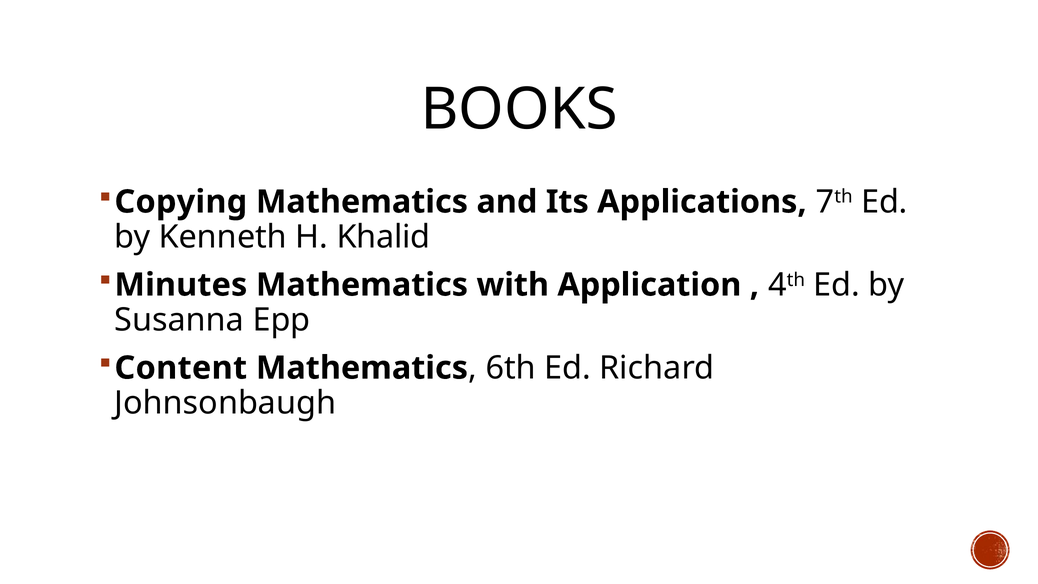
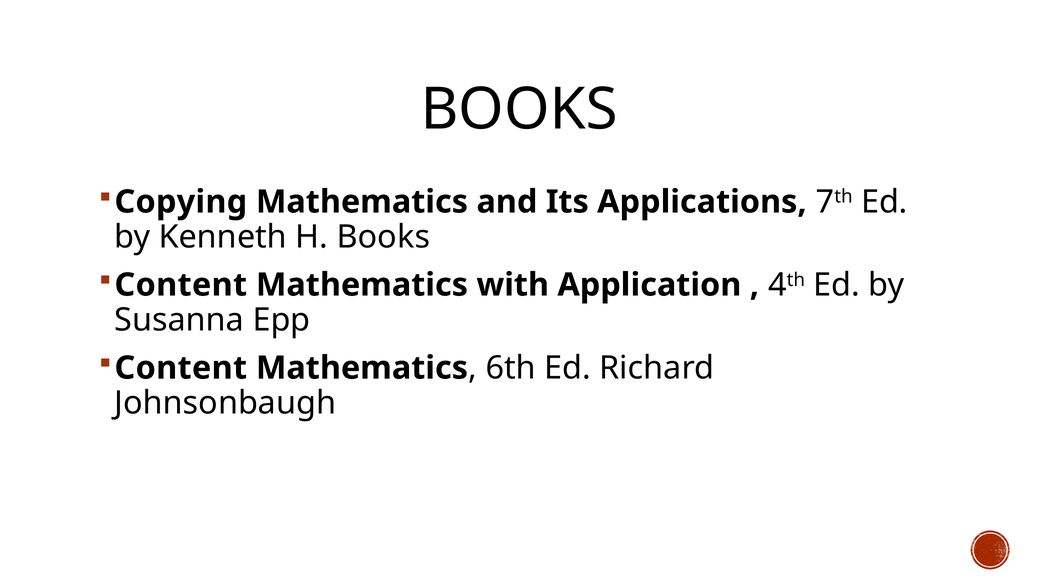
H Khalid: Khalid -> Books
Minutes at (181, 285): Minutes -> Content
